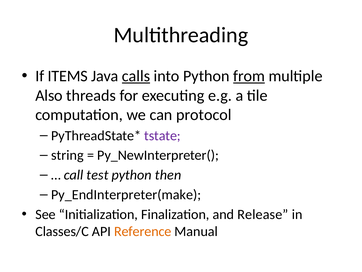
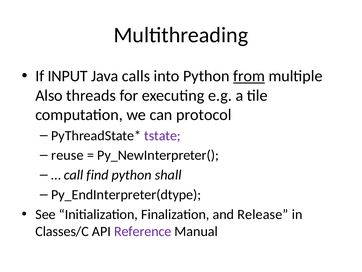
ITEMS: ITEMS -> INPUT
calls underline: present -> none
string: string -> reuse
test: test -> find
then: then -> shall
Py_EndInterpreter(make: Py_EndInterpreter(make -> Py_EndInterpreter(dtype
Reference colour: orange -> purple
